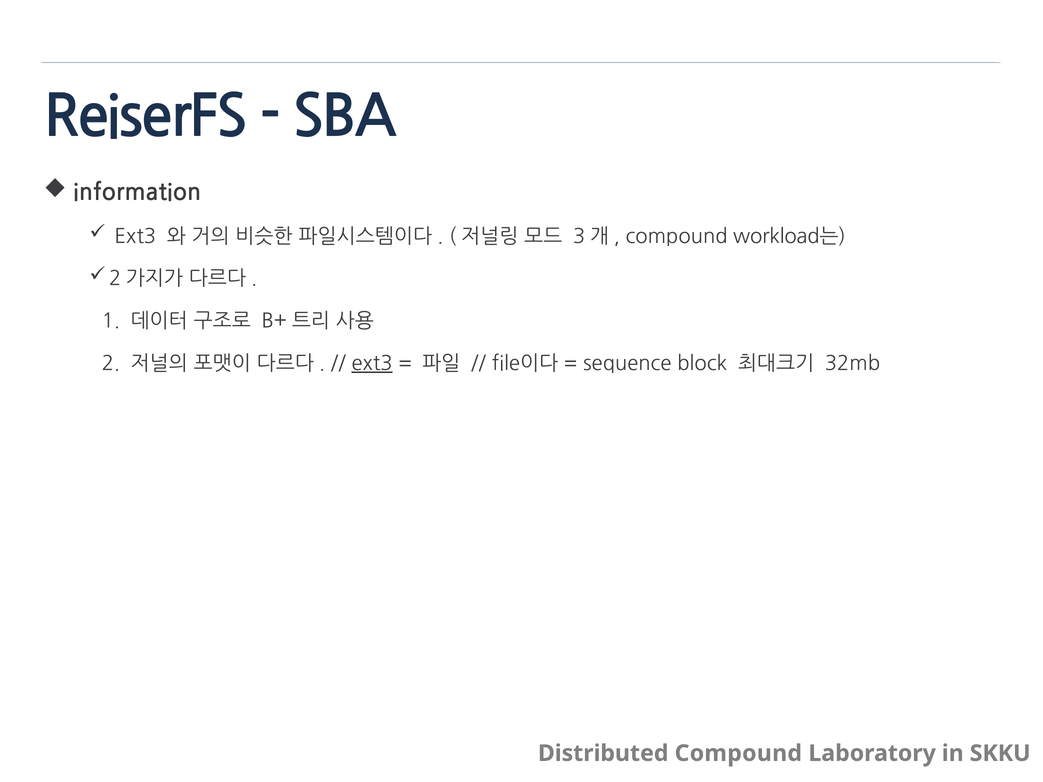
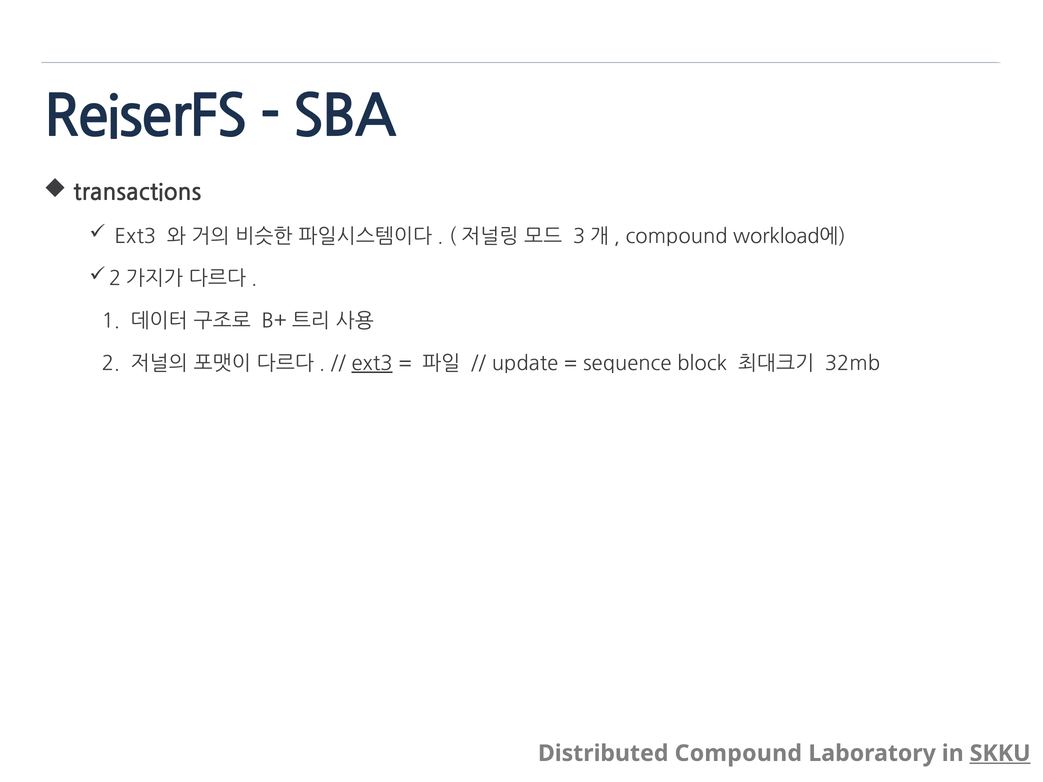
information: information -> transactions
workload는: workload는 -> workload에
file이다: file이다 -> update
SKKU underline: none -> present
